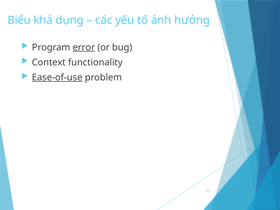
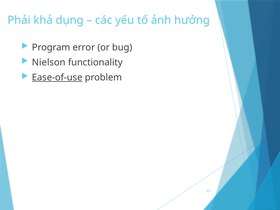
Biểu: Biểu -> Phải
error underline: present -> none
Context: Context -> Nielson
